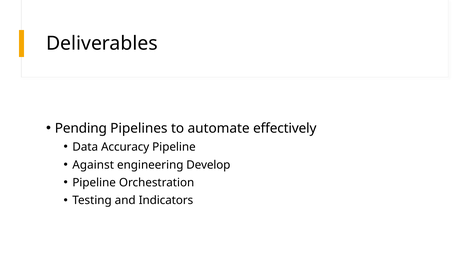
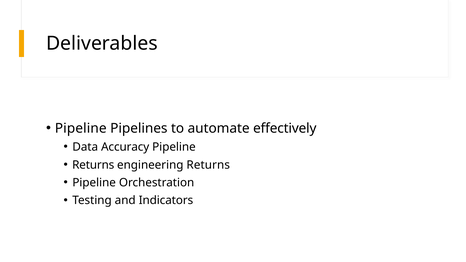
Pending at (81, 128): Pending -> Pipeline
Against at (93, 165): Against -> Returns
engineering Develop: Develop -> Returns
